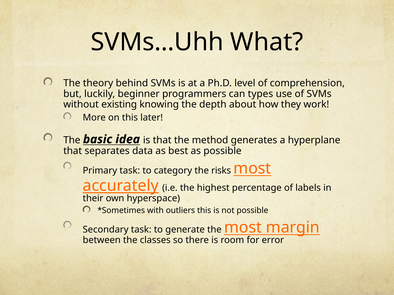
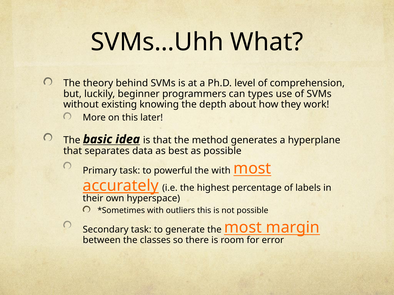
category: category -> powerful
the risks: risks -> with
